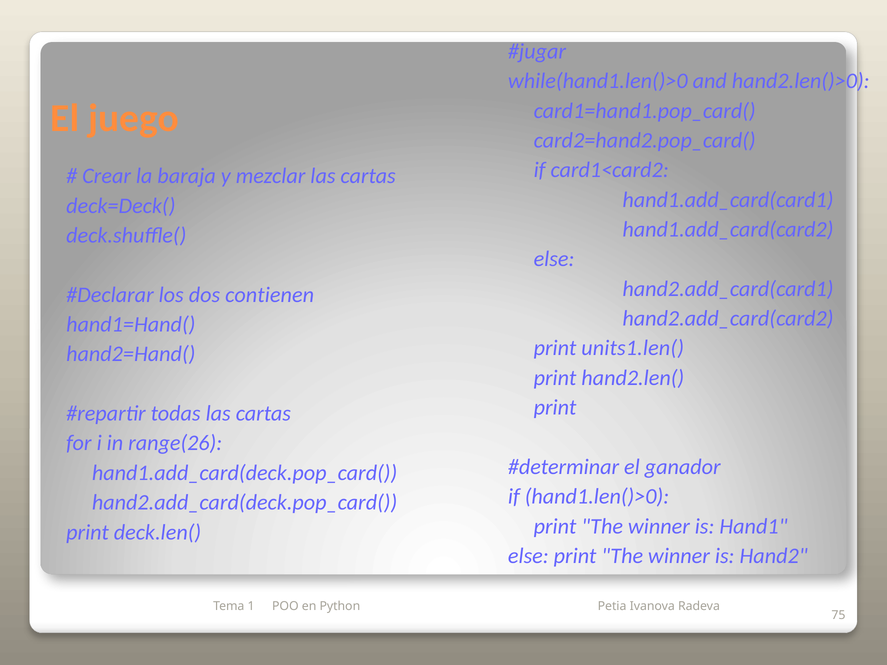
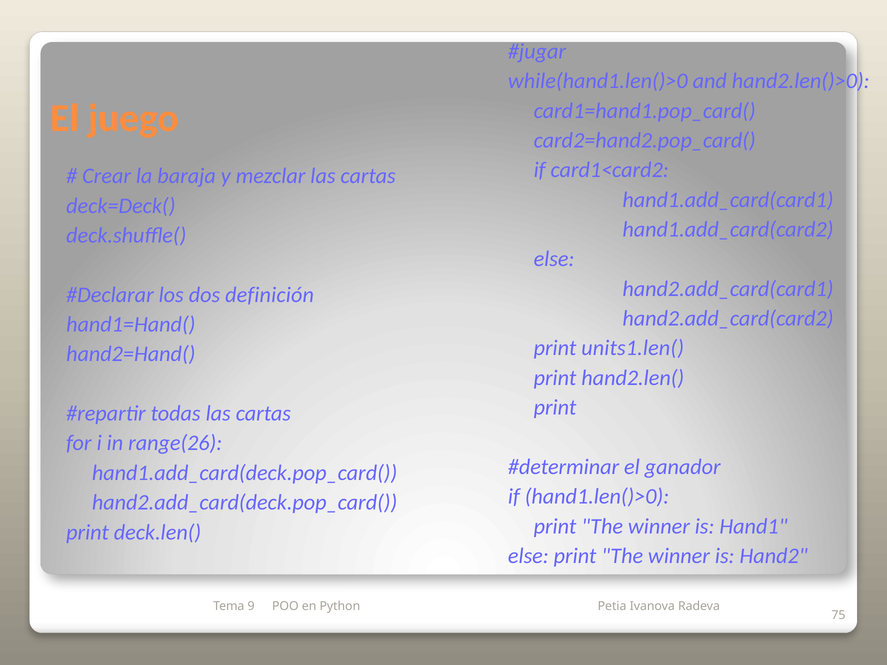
contienen: contienen -> definición
1: 1 -> 9
